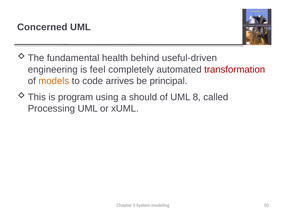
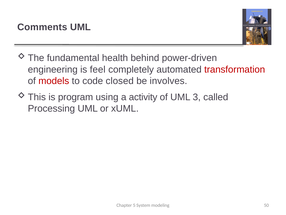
Concerned: Concerned -> Comments
useful-driven: useful-driven -> power-driven
models colour: orange -> red
arrives: arrives -> closed
principal: principal -> involves
should: should -> activity
8: 8 -> 3
